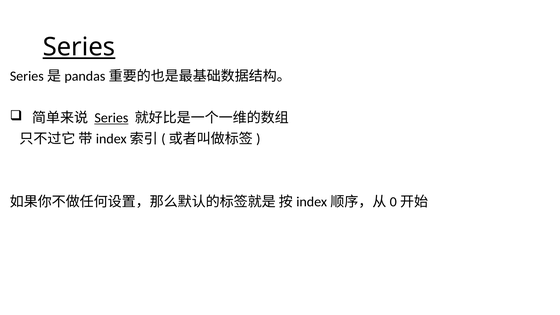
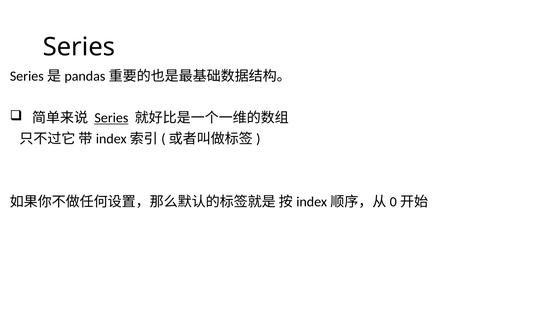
Series at (79, 47) underline: present -> none
